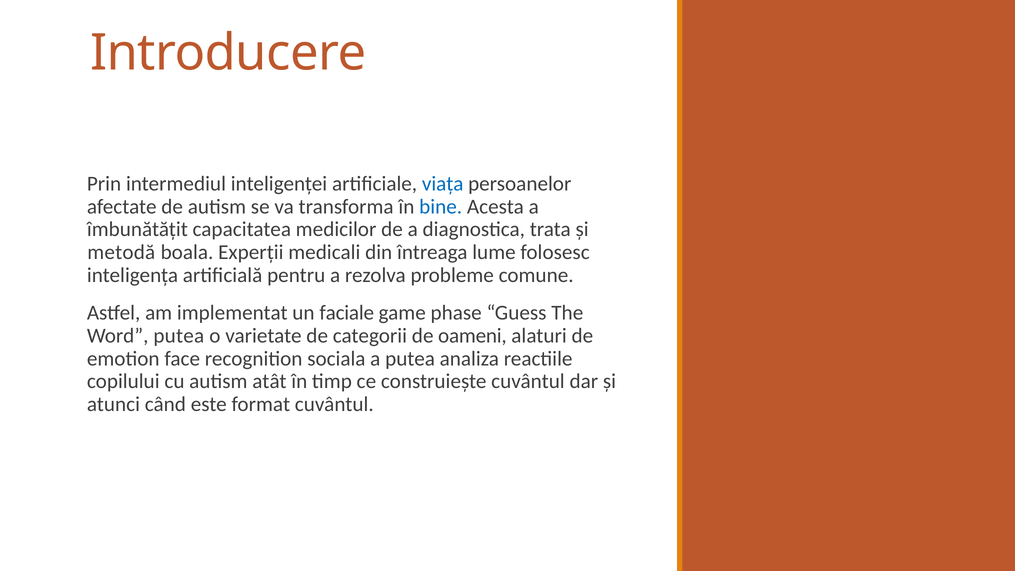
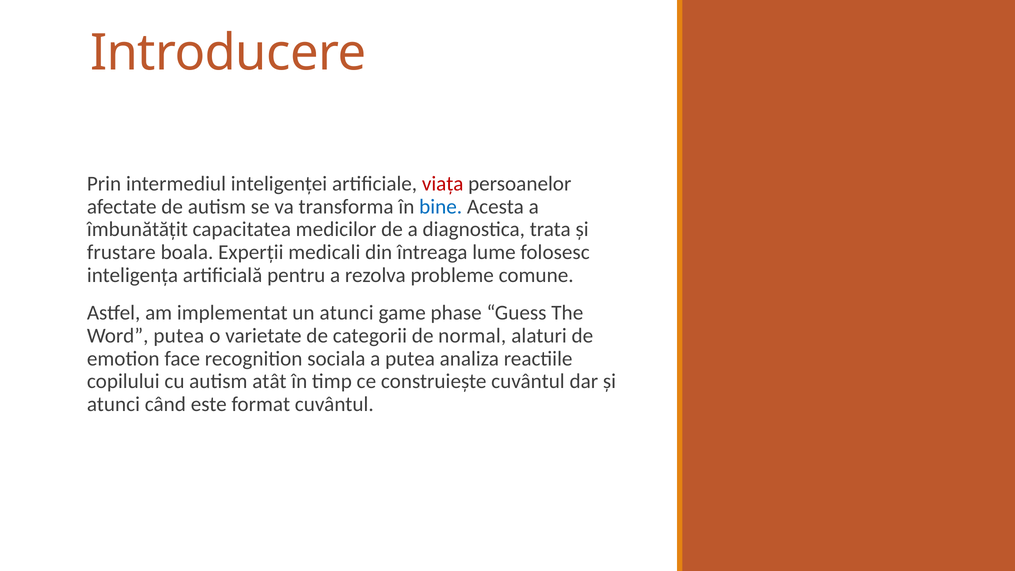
viața colour: blue -> red
metodă: metodă -> frustare
un faciale: faciale -> atunci
oameni: oameni -> normal
